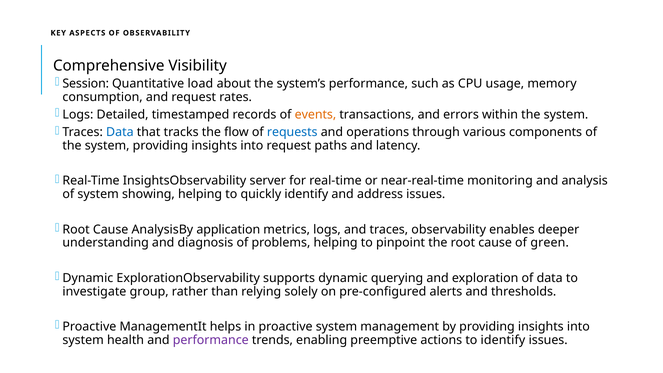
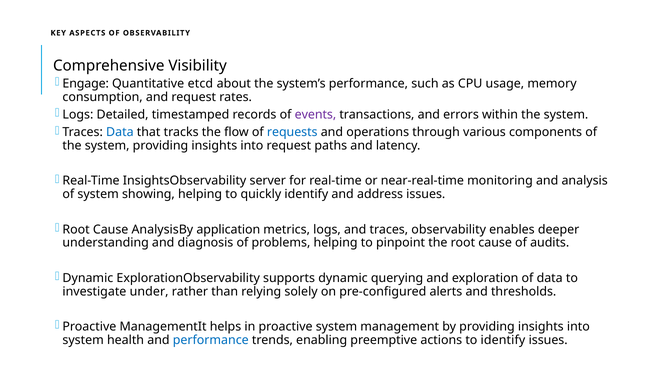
Session: Session -> Engage
load: load -> etcd
events colour: orange -> purple
green: green -> audits
group: group -> under
performance at (211, 340) colour: purple -> blue
